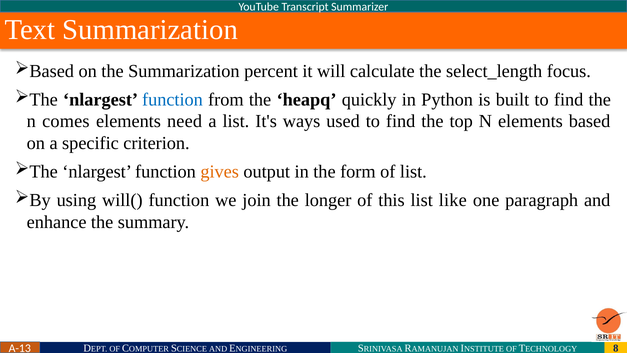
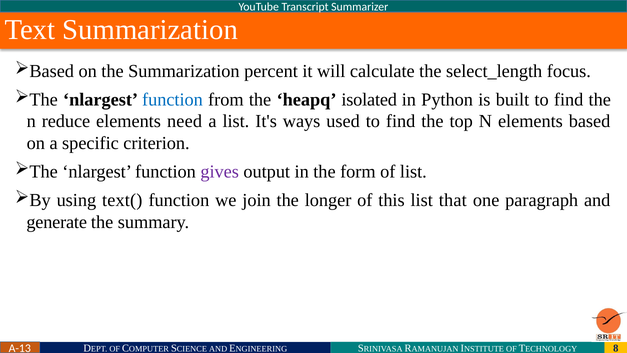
quickly: quickly -> isolated
comes: comes -> reduce
gives colour: orange -> purple
will(: will( -> text(
like: like -> that
enhance: enhance -> generate
